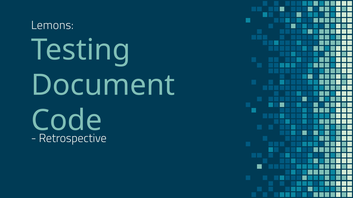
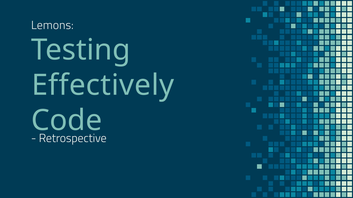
Document: Document -> Effectively
